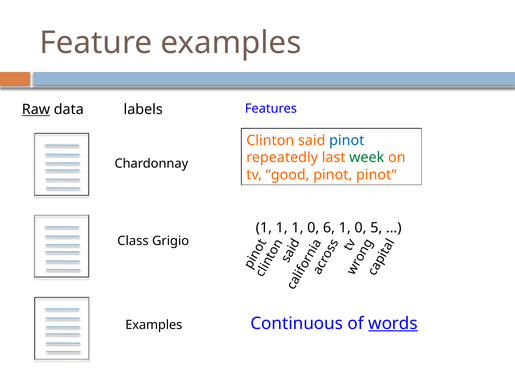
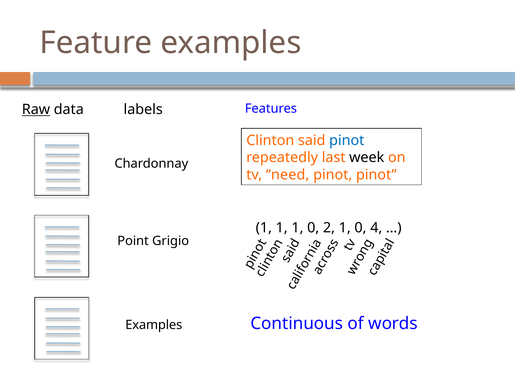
week colour: green -> black
good: good -> need
6: 6 -> 2
5: 5 -> 4
Class: Class -> Point
words underline: present -> none
